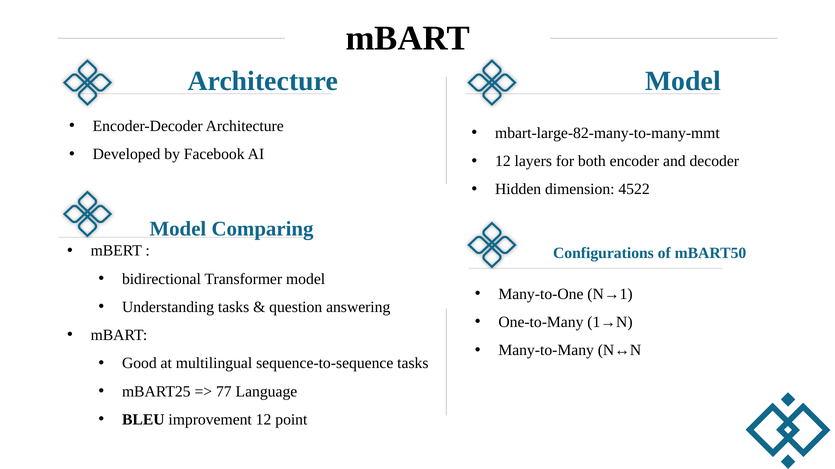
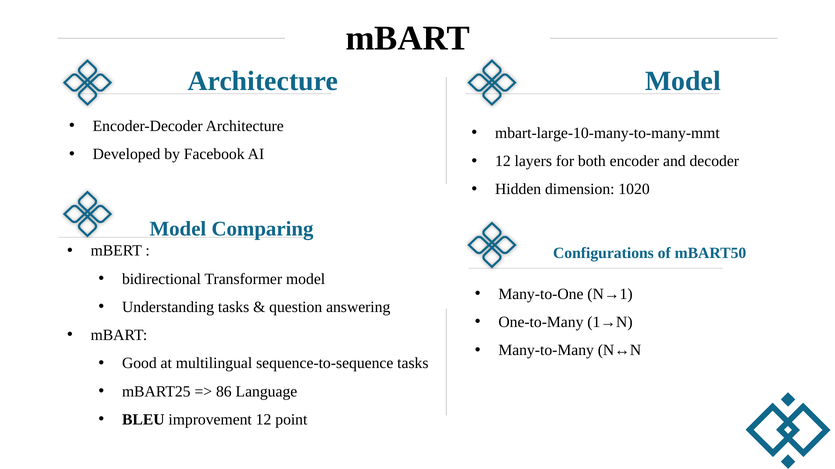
mbart-large-82-many-to-many-mmt: mbart-large-82-many-to-many-mmt -> mbart-large-10-many-to-many-mmt
4522: 4522 -> 1020
77: 77 -> 86
